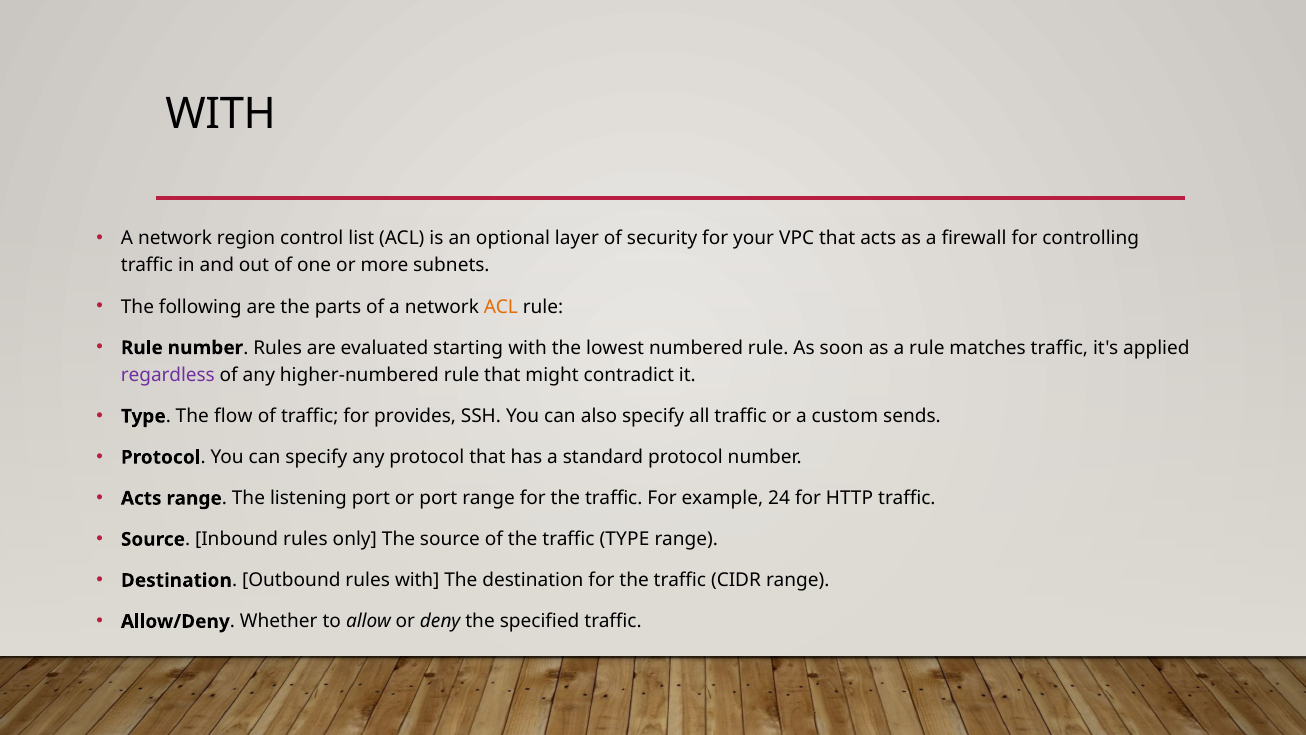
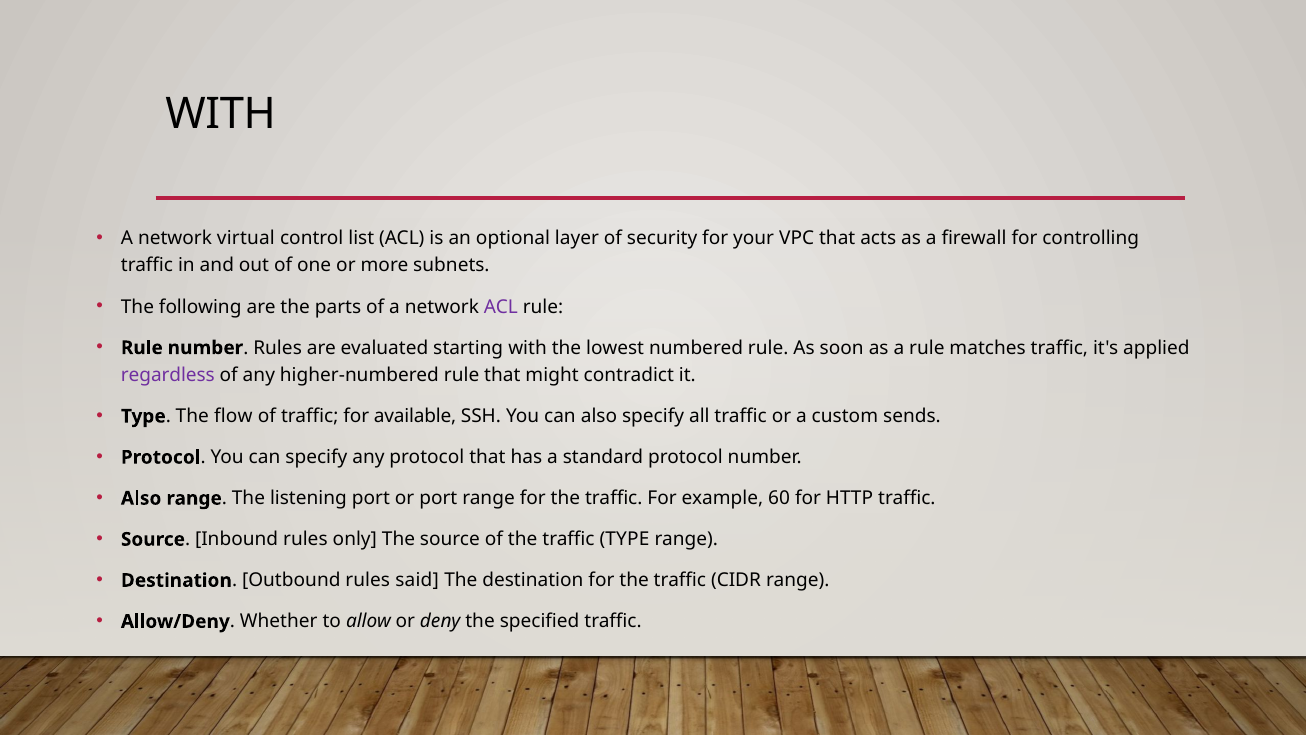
region: region -> virtual
ACL at (501, 307) colour: orange -> purple
provides: provides -> available
Acts at (141, 498): Acts -> Also
24: 24 -> 60
rules with: with -> said
